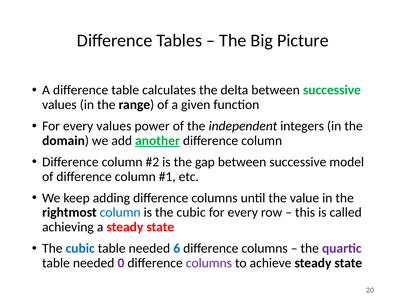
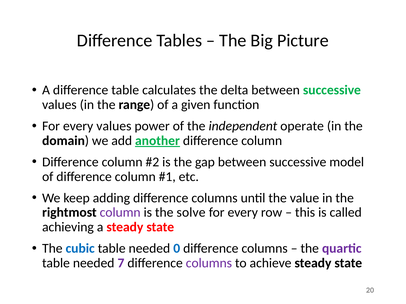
integers: integers -> operate
column at (120, 213) colour: blue -> purple
is the cubic: cubic -> solve
6: 6 -> 0
0: 0 -> 7
